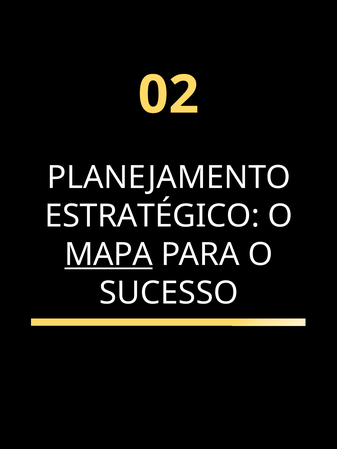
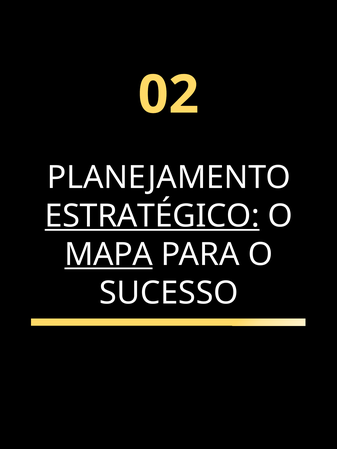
ESTRATÉGICO underline: none -> present
